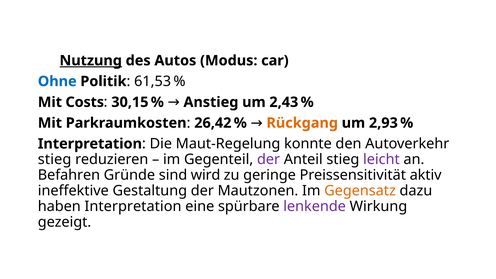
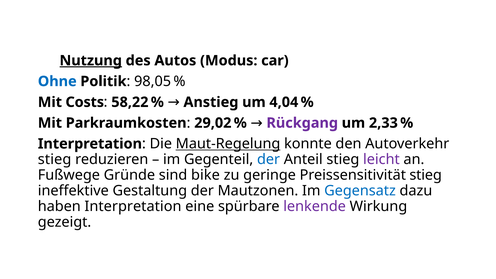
61,53: 61,53 -> 98,05
30,15: 30,15 -> 58,22
2,43: 2,43 -> 4,04
26,42: 26,42 -> 29,02
Rückgang colour: orange -> purple
2,93: 2,93 -> 2,33
Maut-Regelung underline: none -> present
der at (269, 159) colour: purple -> blue
Befahren: Befahren -> Fußwege
wird: wird -> bike
Preissensitivität aktiv: aktiv -> stieg
Gegensatz colour: orange -> blue
